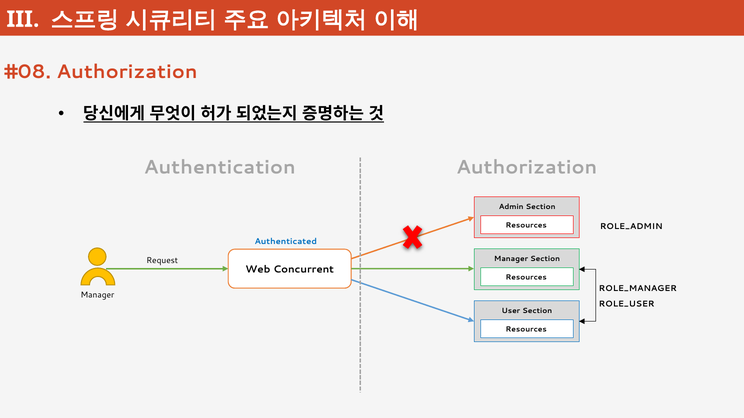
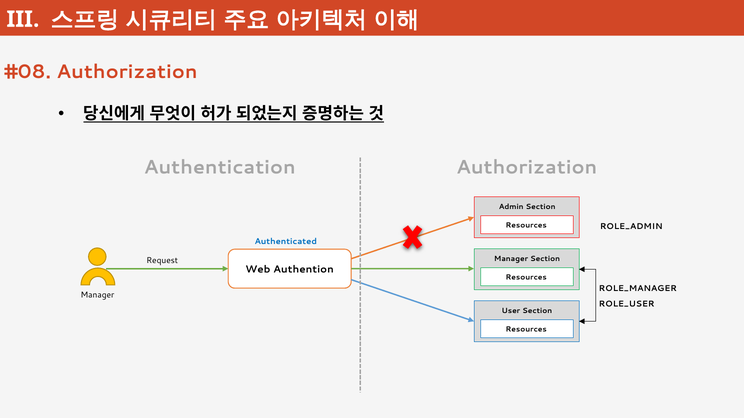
Concurrent: Concurrent -> Authention
